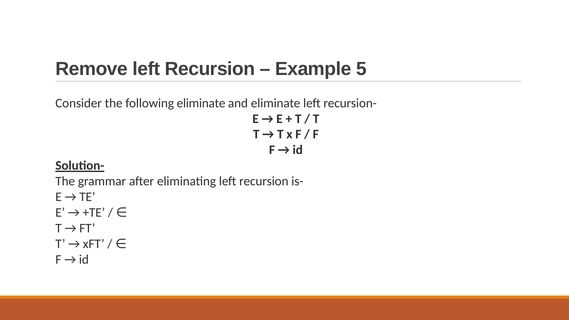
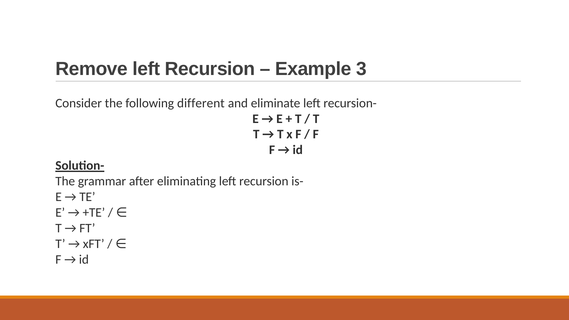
5: 5 -> 3
following eliminate: eliminate -> different
